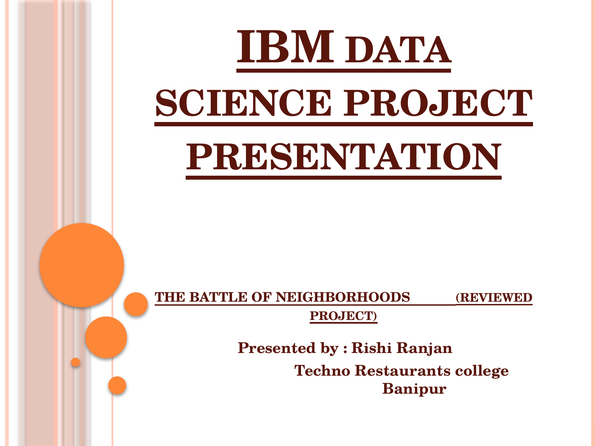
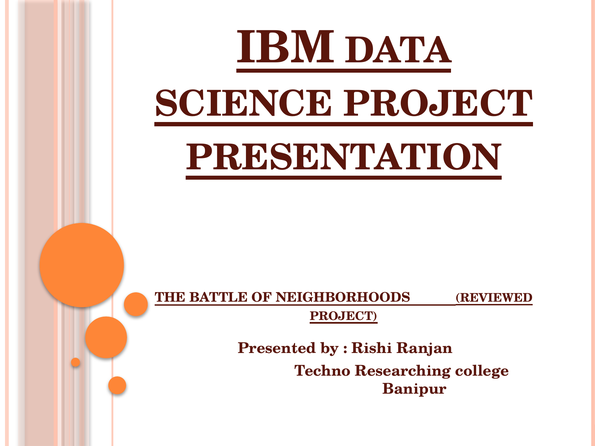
Restaurants: Restaurants -> Researching
